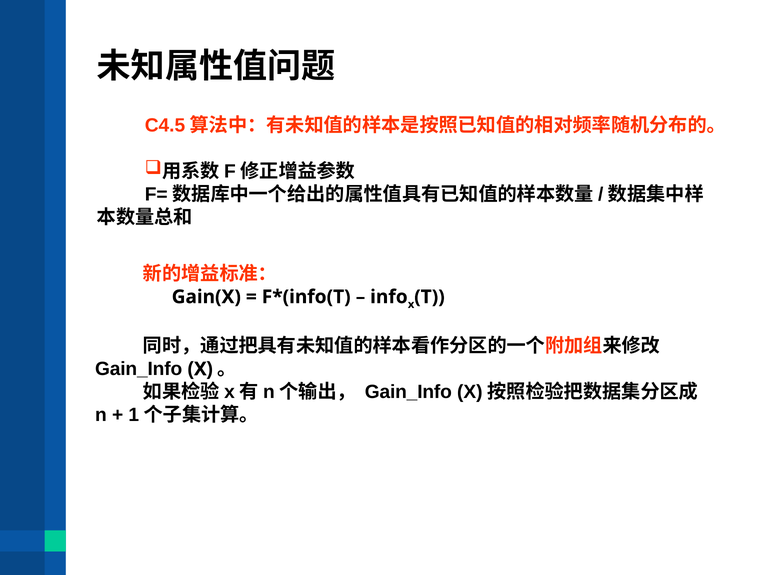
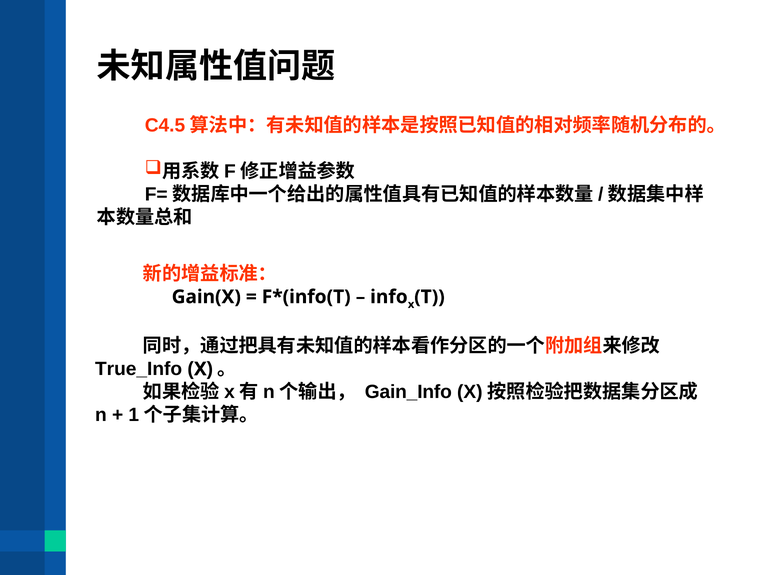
Gain_Info at (139, 369): Gain_Info -> True_Info
